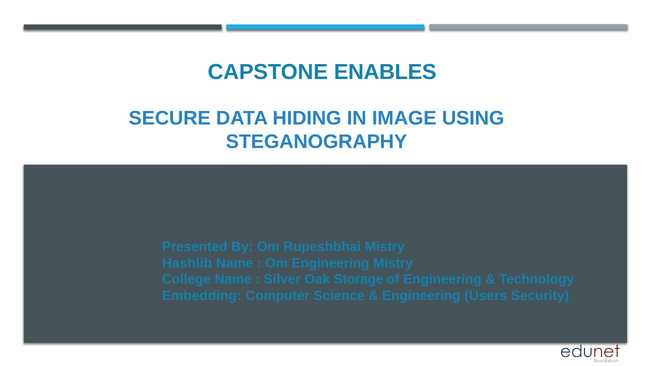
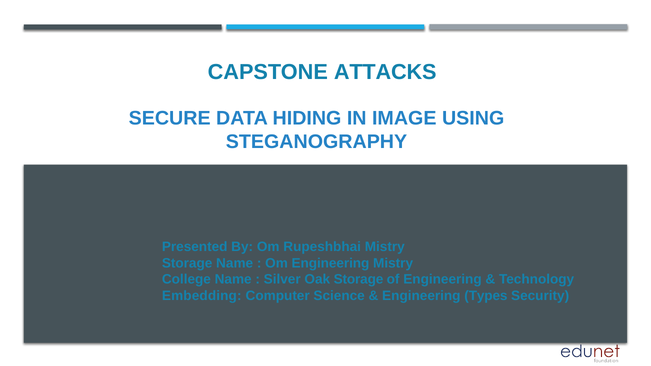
ENABLES: ENABLES -> ATTACKS
Hashlib at (187, 263): Hashlib -> Storage
Users: Users -> Types
